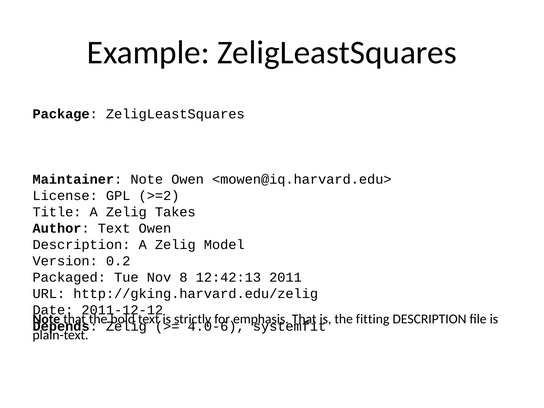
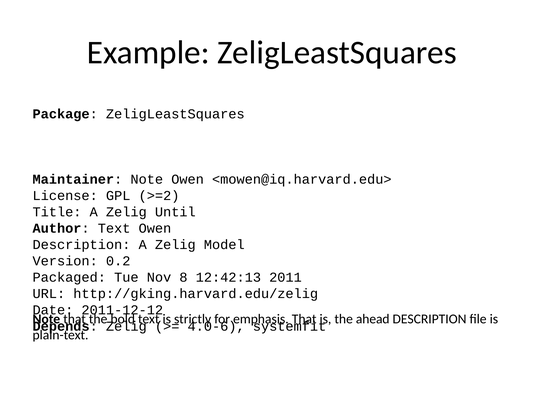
Takes: Takes -> Until
fitting: fitting -> ahead
